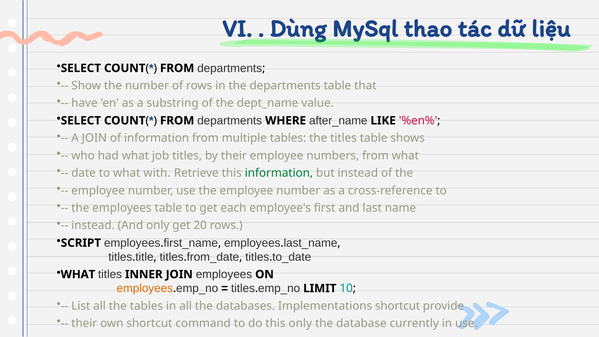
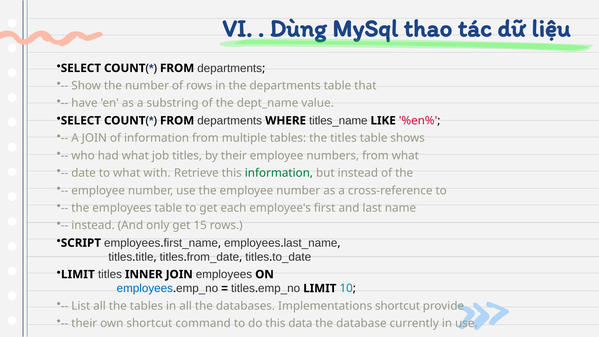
after_name: after_name -> titles_name
20: 20 -> 15
WHAT at (78, 274): WHAT -> LIMIT
employees at (145, 288) colour: orange -> blue
this only: only -> data
